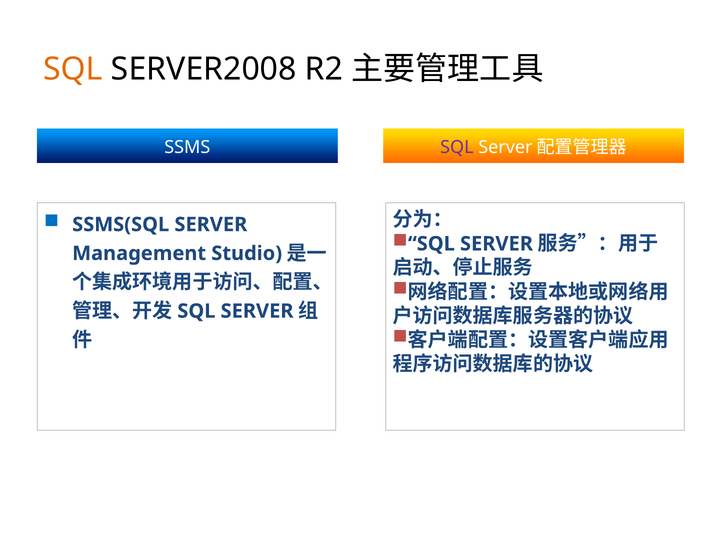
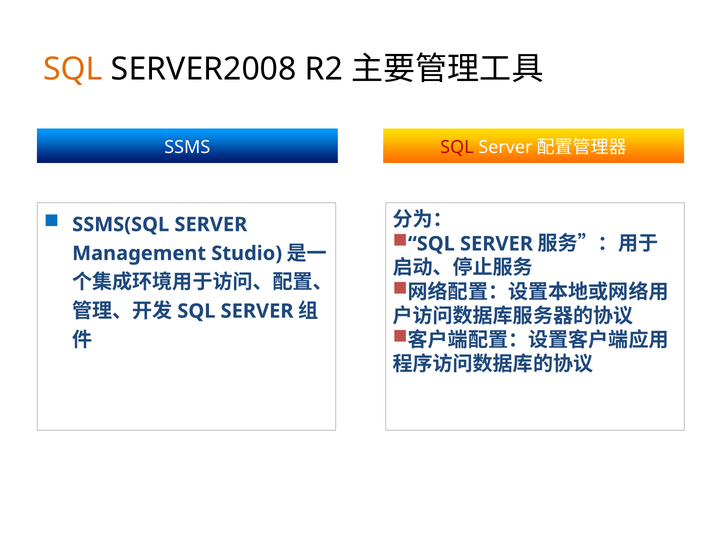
SQL at (457, 147) colour: purple -> red
